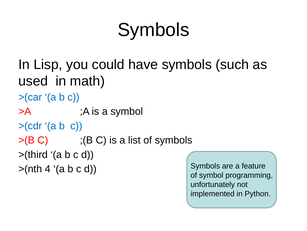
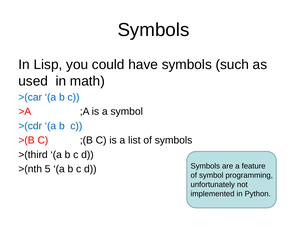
4: 4 -> 5
